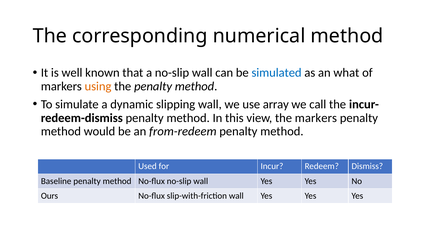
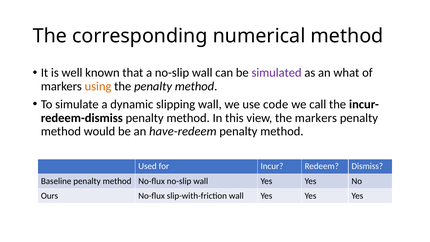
simulated colour: blue -> purple
array: array -> code
from-redeem: from-redeem -> have-redeem
